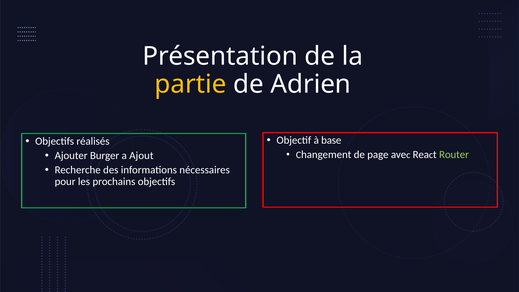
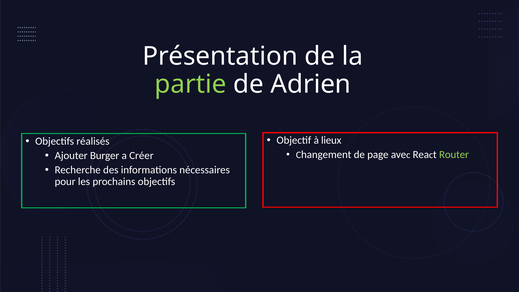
partie colour: yellow -> light green
base: base -> lieux
Ajout: Ajout -> Créer
